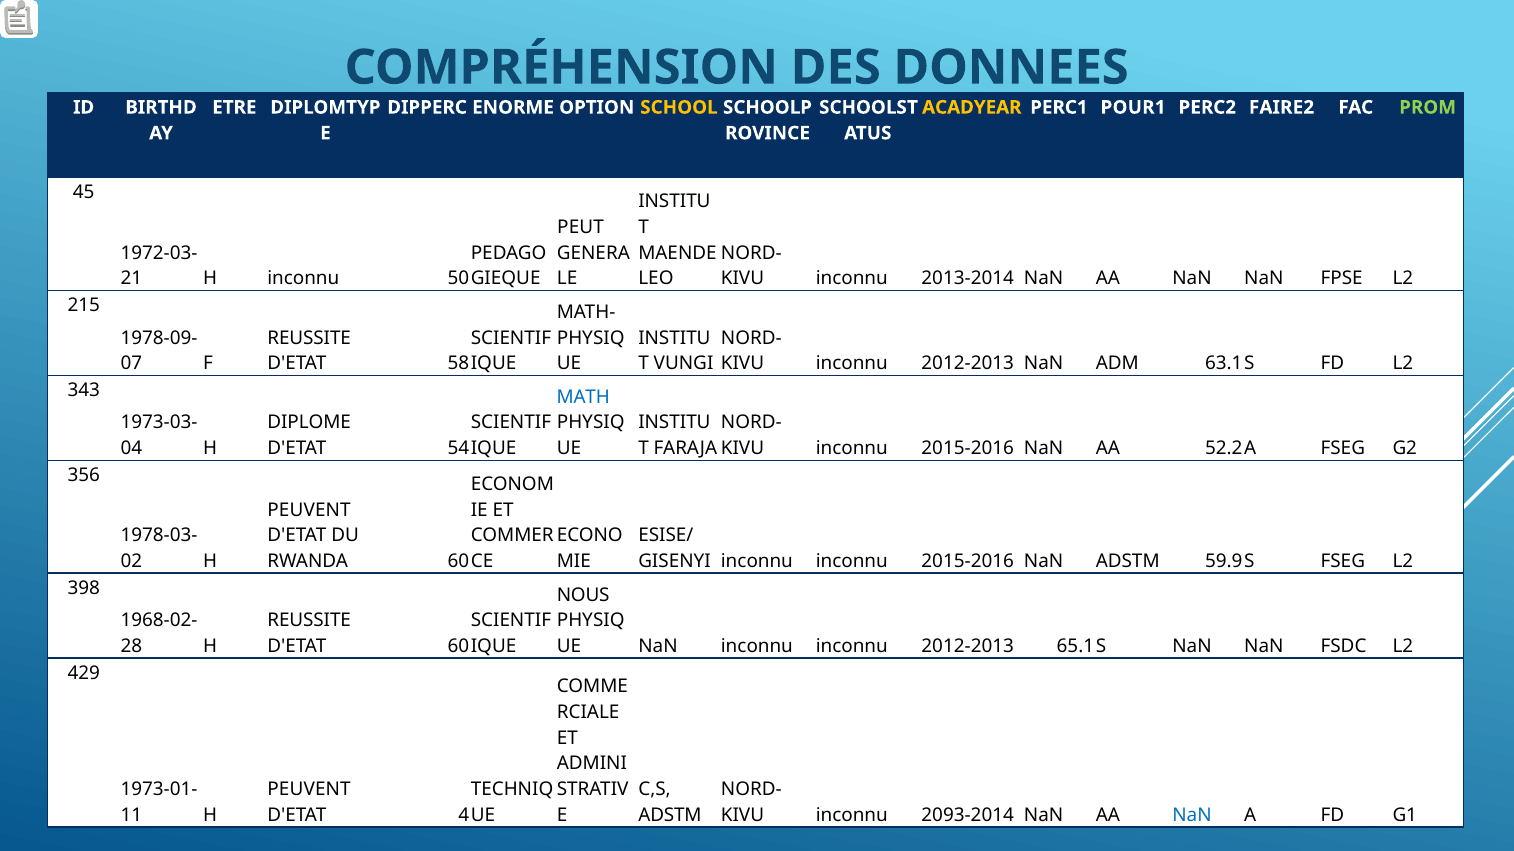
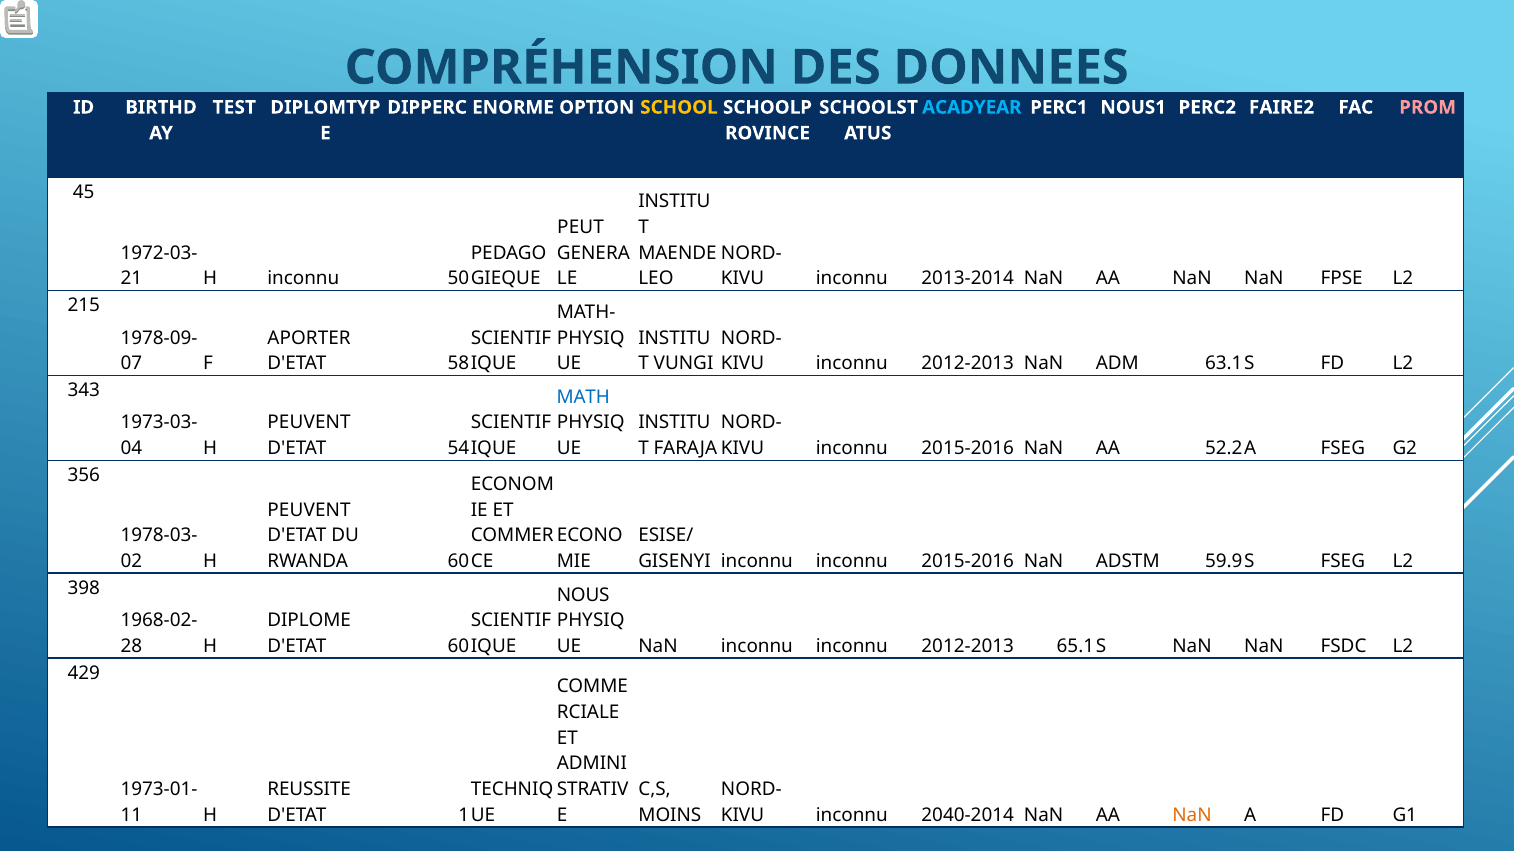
ETRE: ETRE -> TEST
ACADYEAR colour: yellow -> light blue
POUR1: POUR1 -> NOUS1
PROM colour: light green -> pink
REUSSITE at (309, 338): REUSSITE -> APORTER
DIPLOME at (309, 423): DIPLOME -> PEUVENT
REUSSITE at (309, 621): REUSSITE -> DIPLOME
PEUVENT at (309, 790): PEUVENT -> REUSSITE
4: 4 -> 1
ADSTM at (670, 816): ADSTM -> MOINS
2093-2014: 2093-2014 -> 2040-2014
NaN at (1192, 816) colour: blue -> orange
